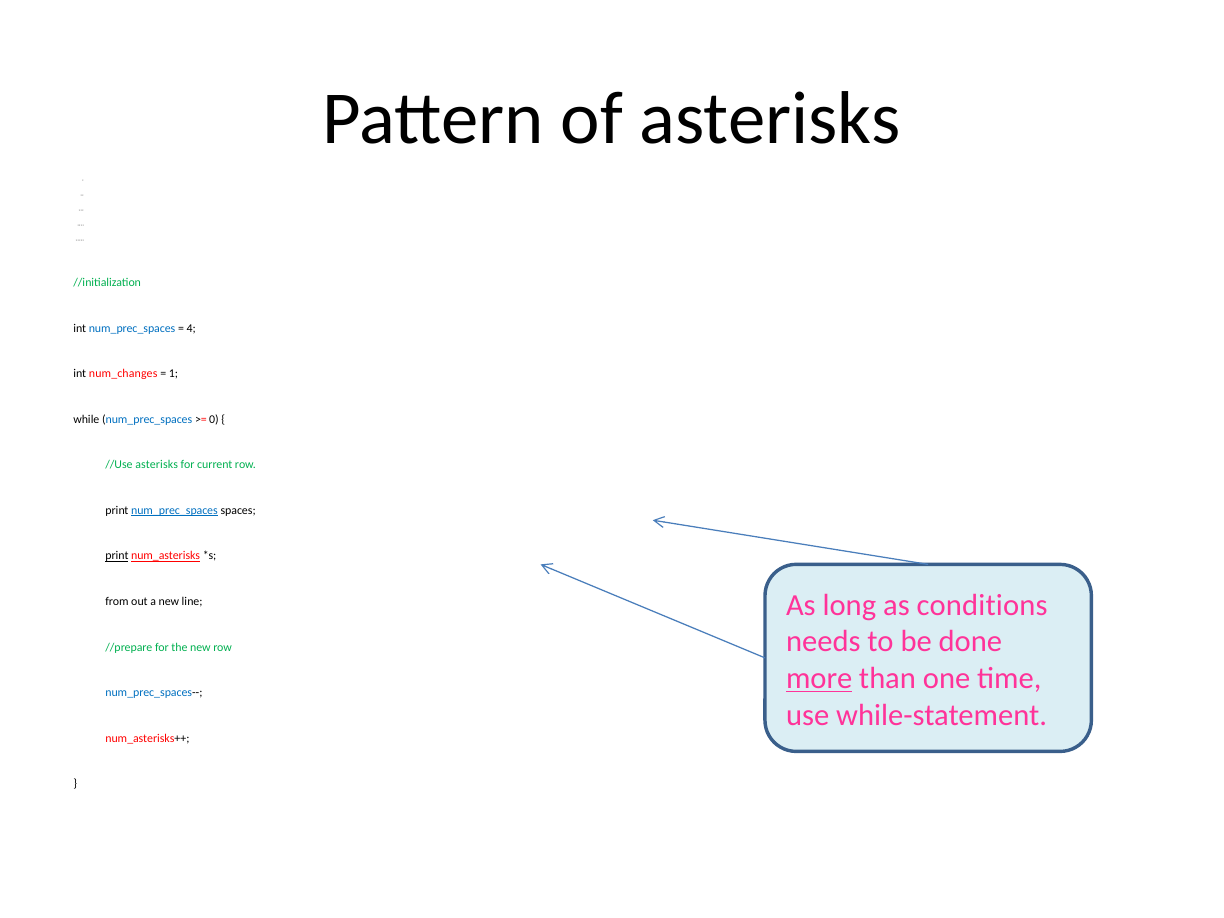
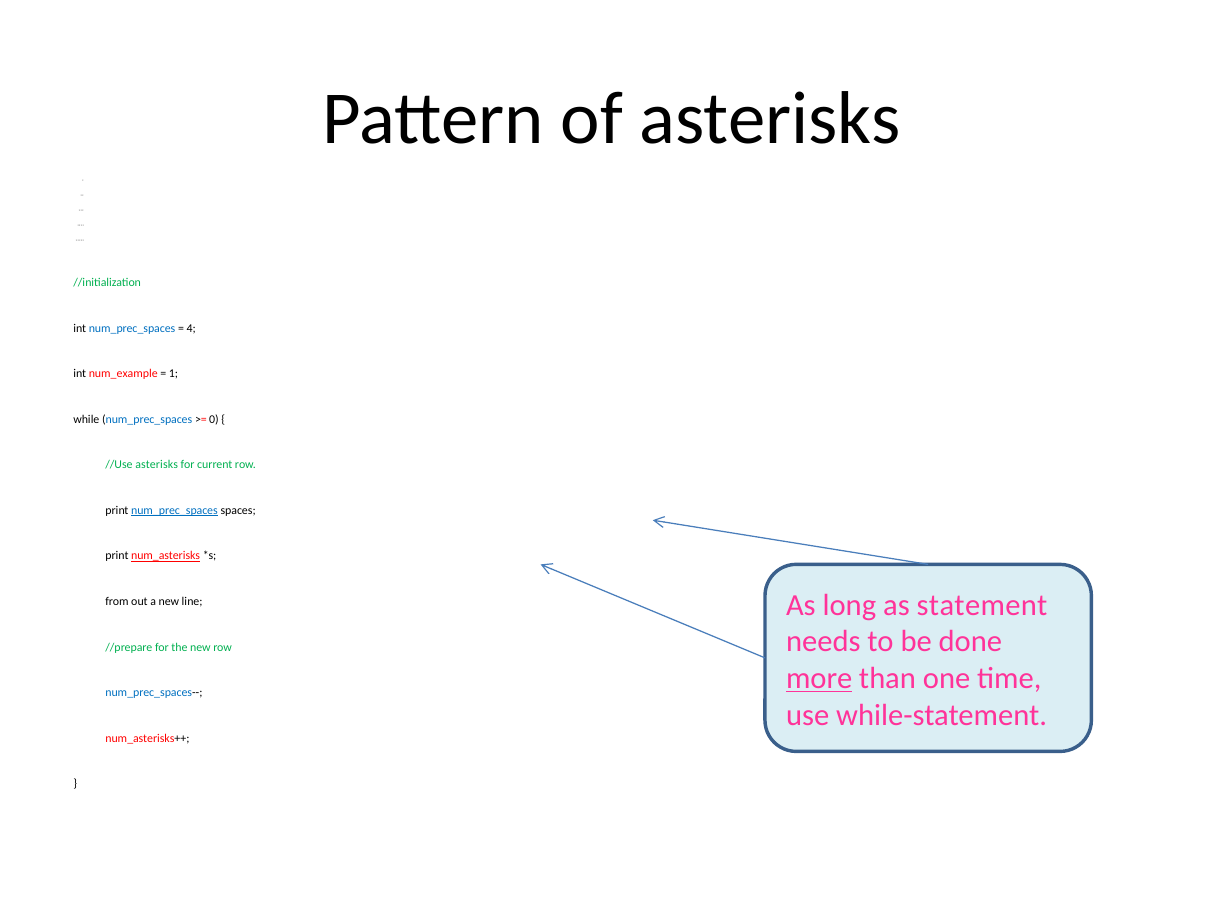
num_changes: num_changes -> num_example
print at (117, 556) underline: present -> none
conditions: conditions -> statement
